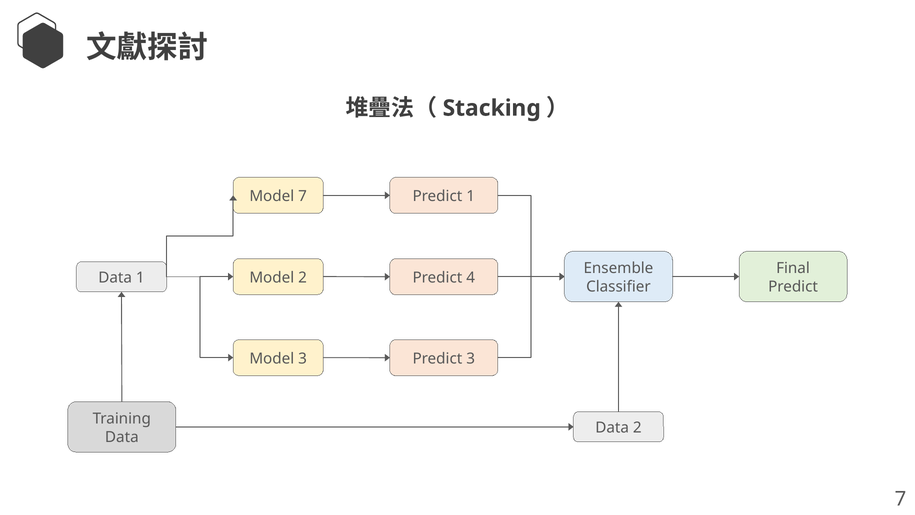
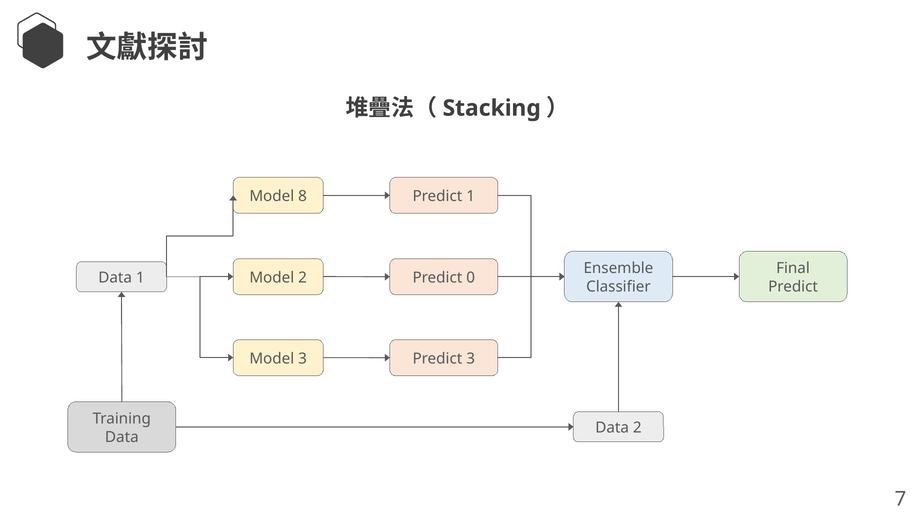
Model 7: 7 -> 8
4: 4 -> 0
